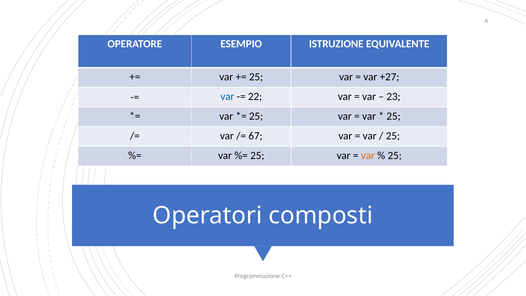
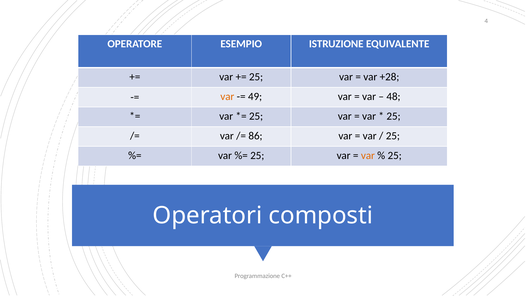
+27: +27 -> +28
var at (227, 96) colour: blue -> orange
22: 22 -> 49
23: 23 -> 48
67: 67 -> 86
